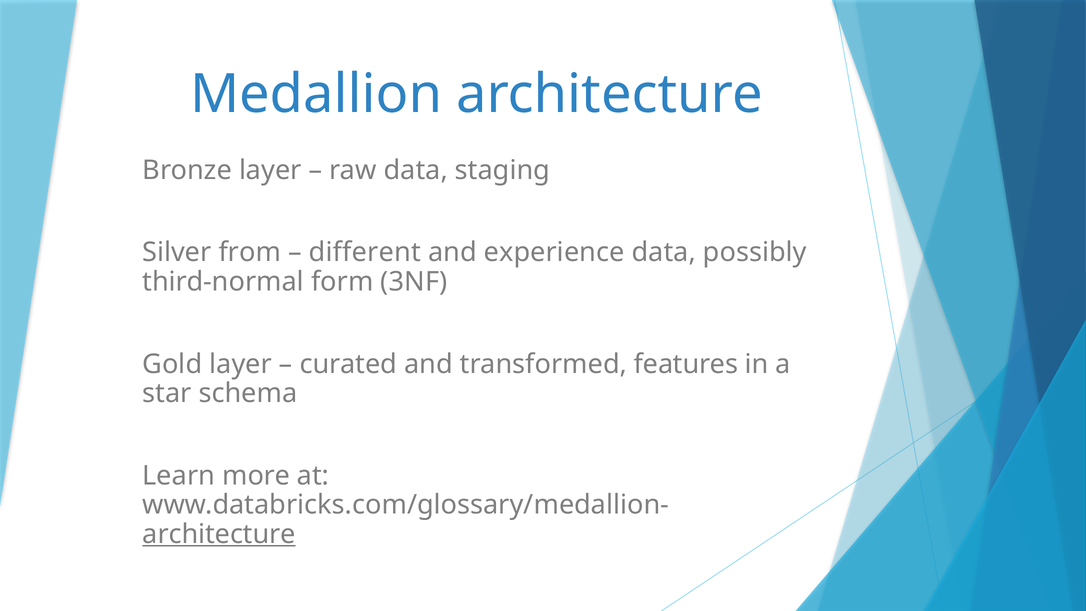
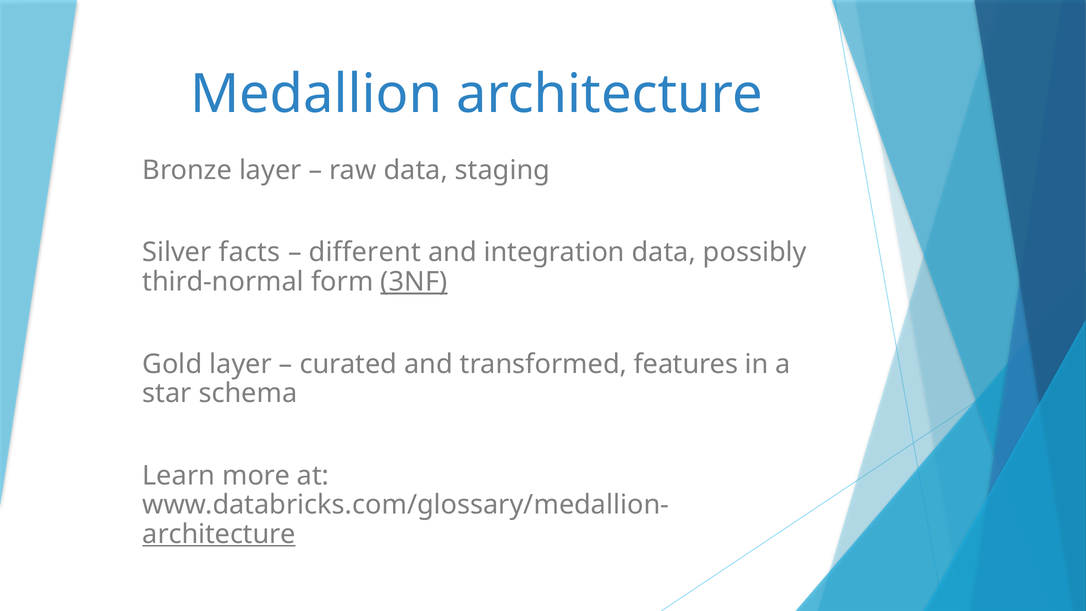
from: from -> facts
experience: experience -> integration
3NF underline: none -> present
